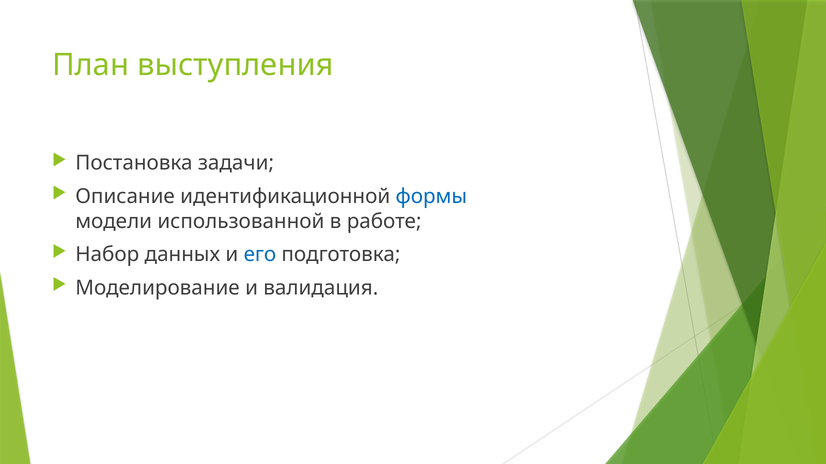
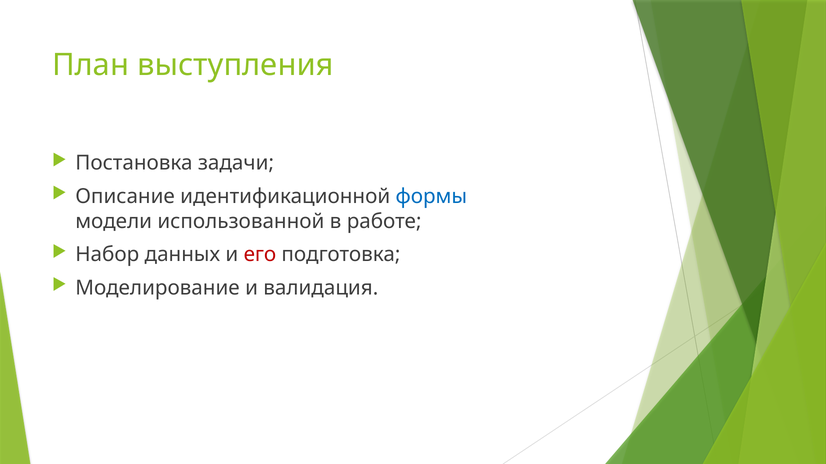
его colour: blue -> red
